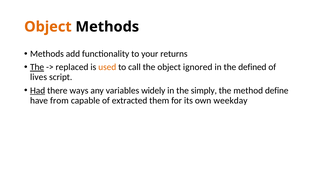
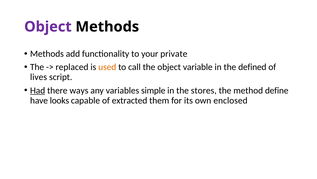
Object at (48, 27) colour: orange -> purple
returns: returns -> private
The at (37, 67) underline: present -> none
ignored: ignored -> variable
widely: widely -> simple
simply: simply -> stores
from: from -> looks
weekday: weekday -> enclosed
